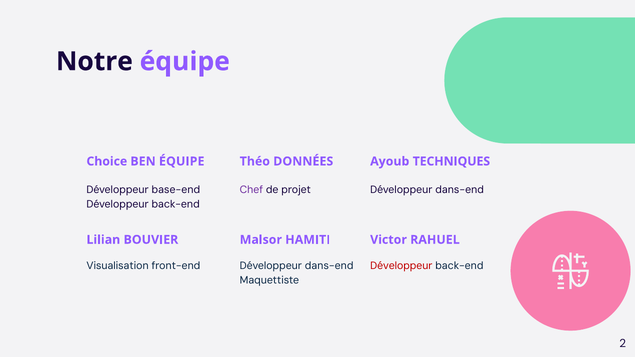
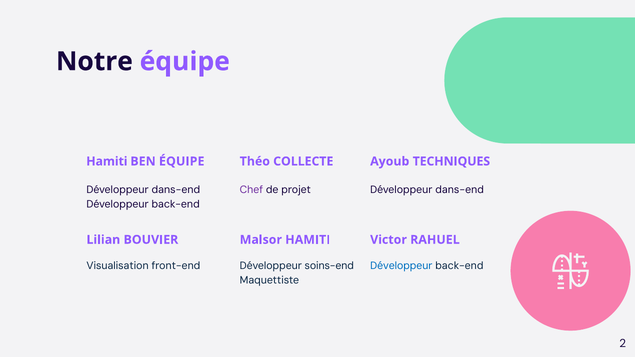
Choice at (107, 161): Choice -> Hamiti
DONNÉES: DONNÉES -> COLLECTE
base-end at (176, 190): base-end -> dans-end
dans-end at (329, 266): dans-end -> soins-end
Développeur at (401, 266) colour: red -> blue
